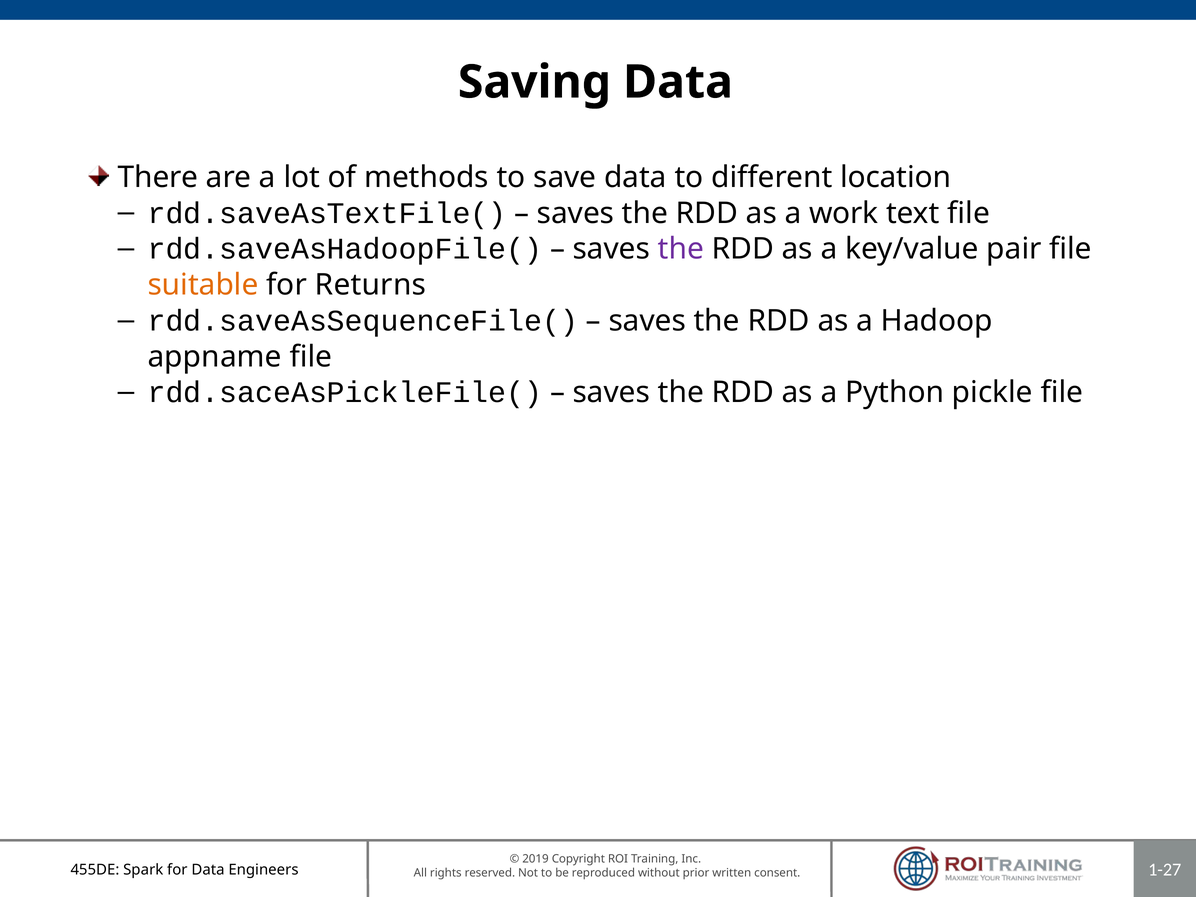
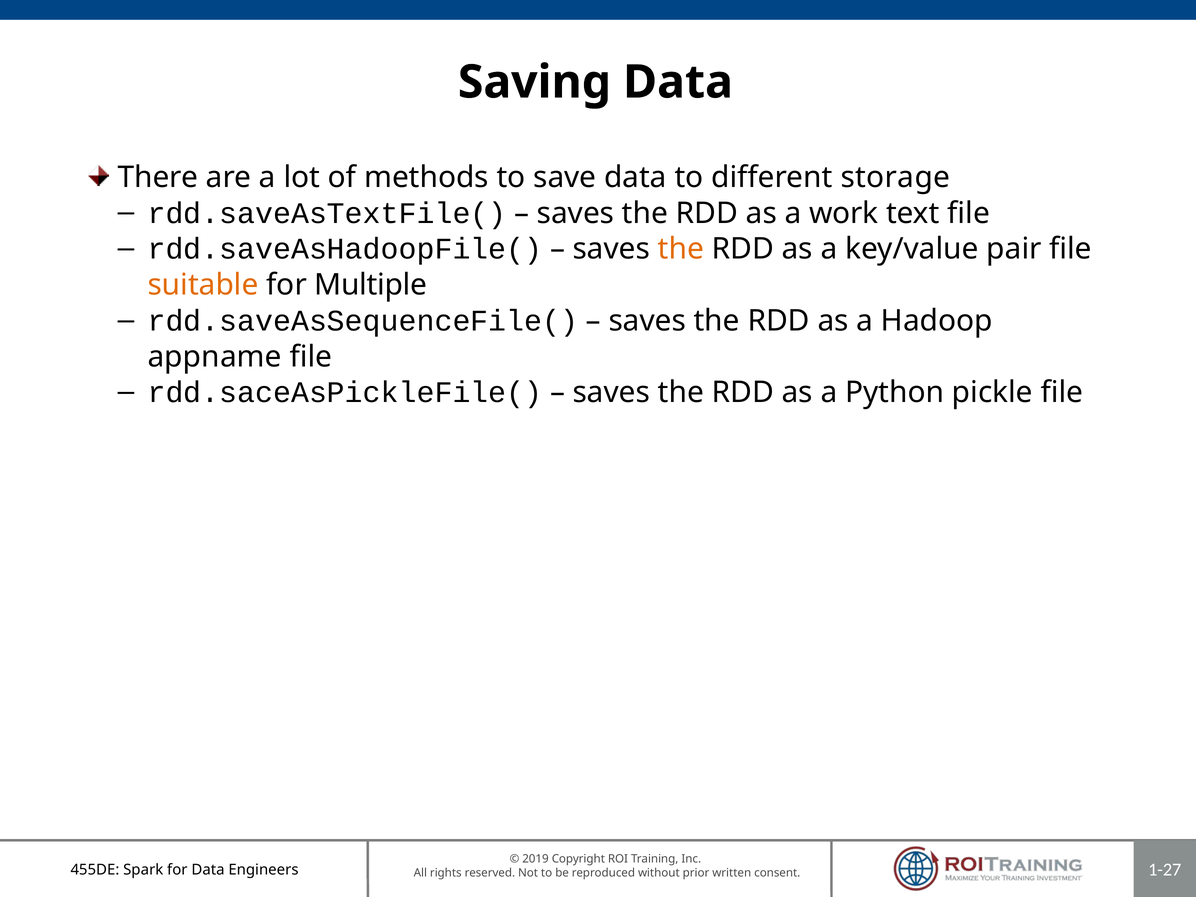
location: location -> storage
the at (681, 249) colour: purple -> orange
Returns: Returns -> Multiple
